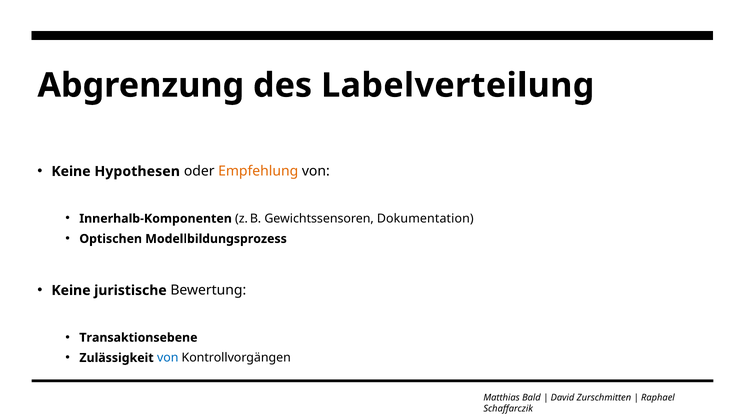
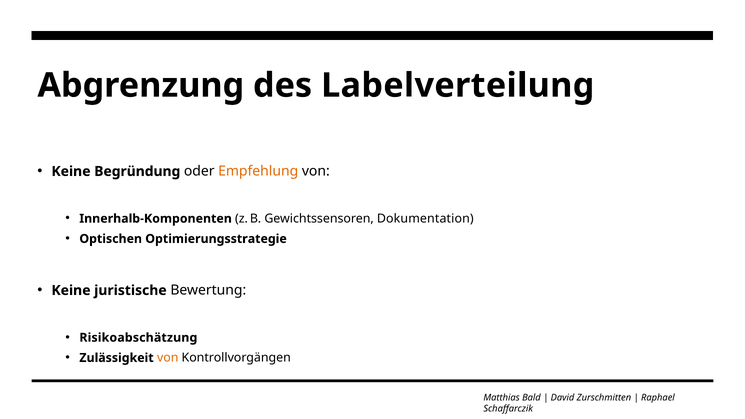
Hypothesen: Hypothesen -> Begründung
Modellbildungsprozess: Modellbildungsprozess -> Optimierungsstrategie
Transaktionsebene: Transaktionsebene -> Risikoabschätzung
von at (168, 358) colour: blue -> orange
